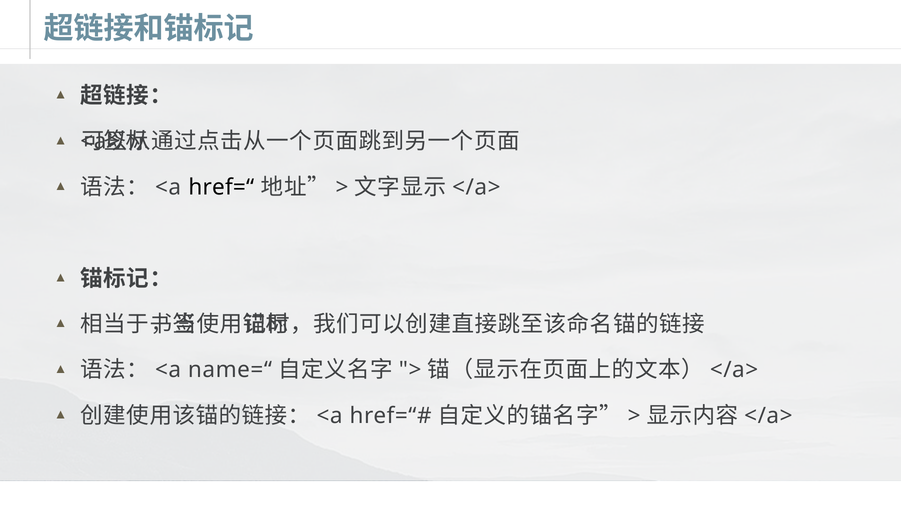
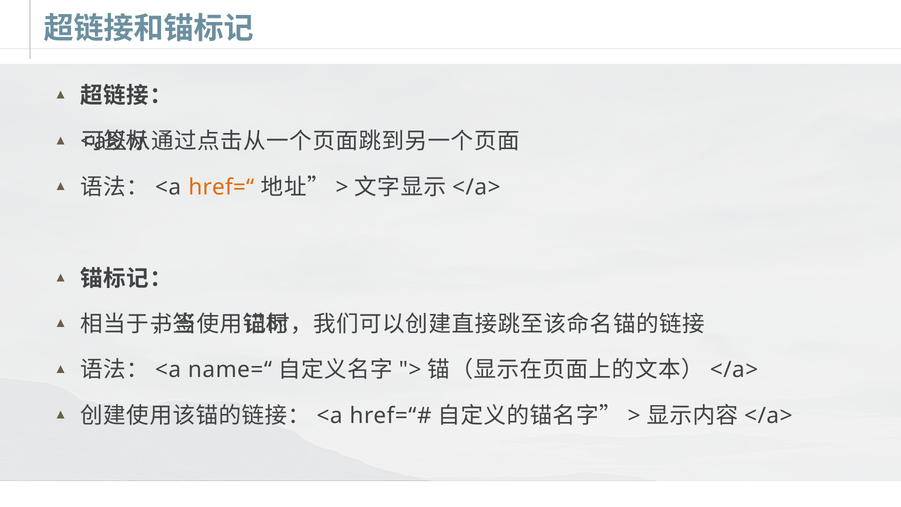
href=“ colour: black -> orange
